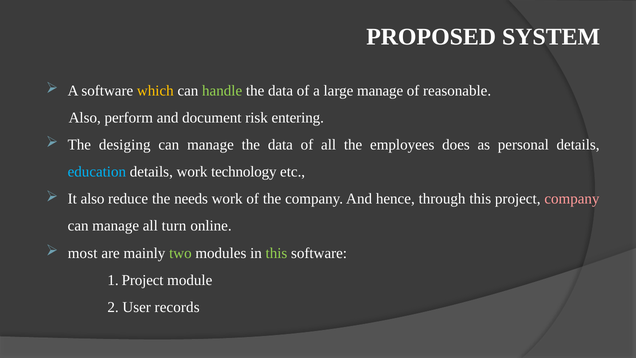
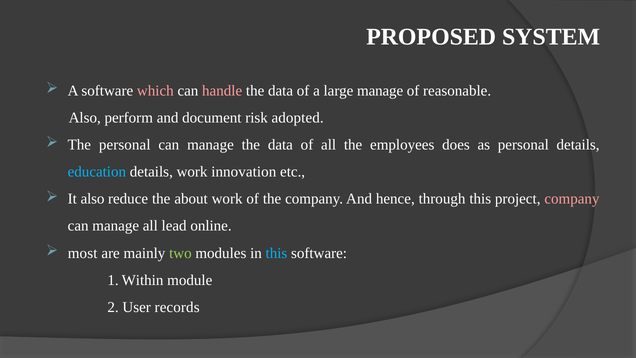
which colour: yellow -> pink
handle colour: light green -> pink
entering: entering -> adopted
The desiging: desiging -> personal
technology: technology -> innovation
needs: needs -> about
turn: turn -> lead
this at (276, 253) colour: light green -> light blue
1 Project: Project -> Within
